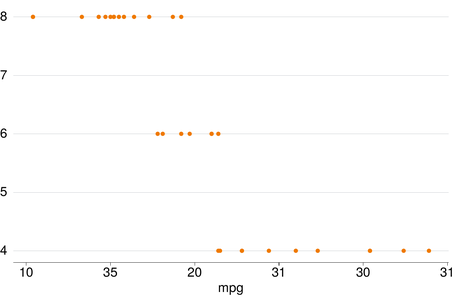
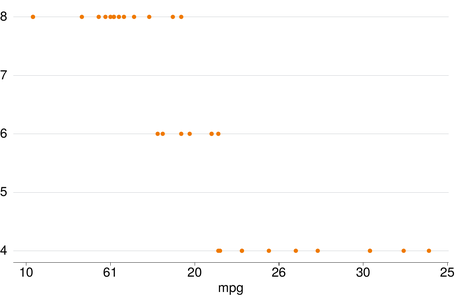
35: 35 -> 61
20 31: 31 -> 26
30 31: 31 -> 25
